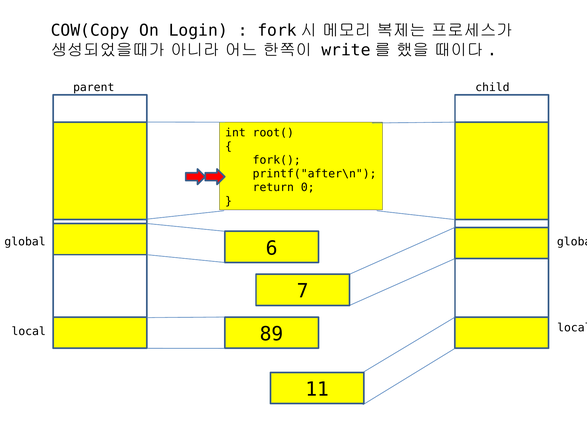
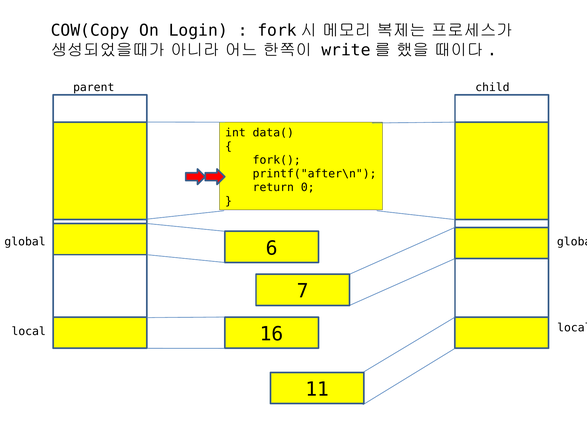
root(: root( -> data(
89: 89 -> 16
